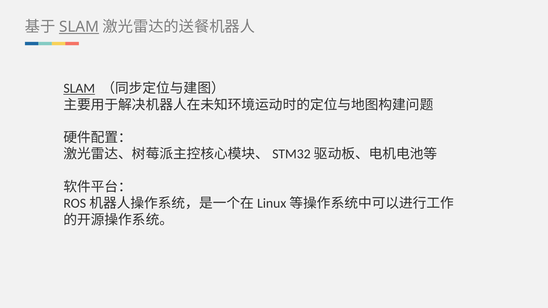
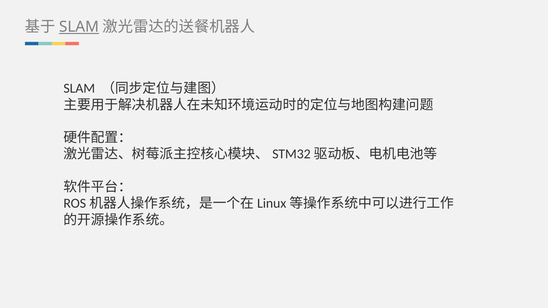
SLAM at (79, 89) underline: present -> none
